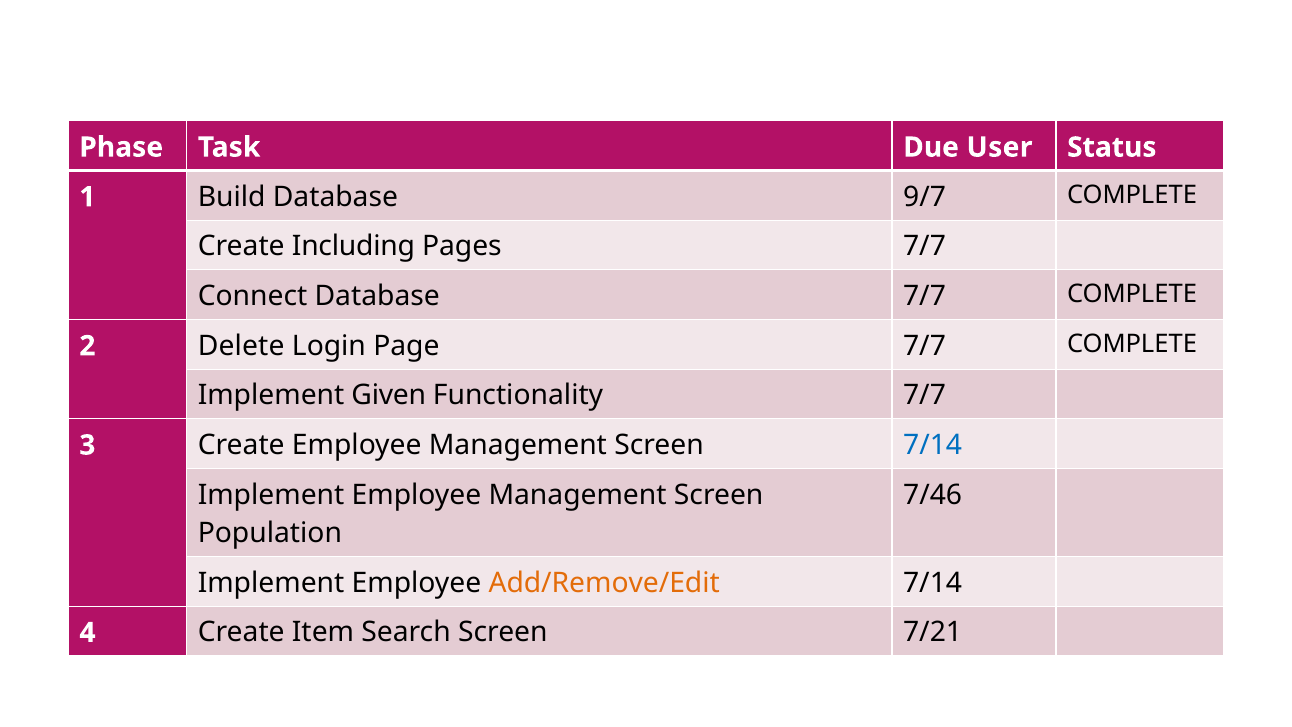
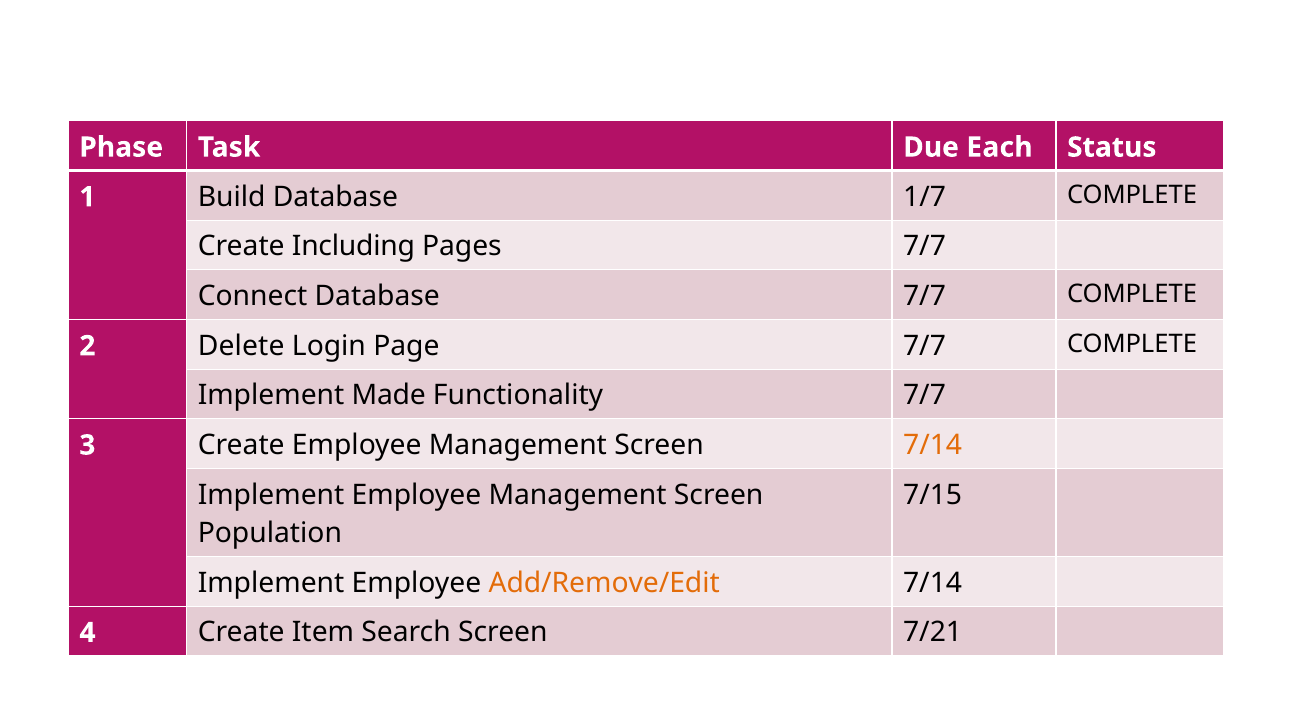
User: User -> Each
9/7: 9/7 -> 1/7
Given: Given -> Made
7/14 at (933, 445) colour: blue -> orange
7/46: 7/46 -> 7/15
